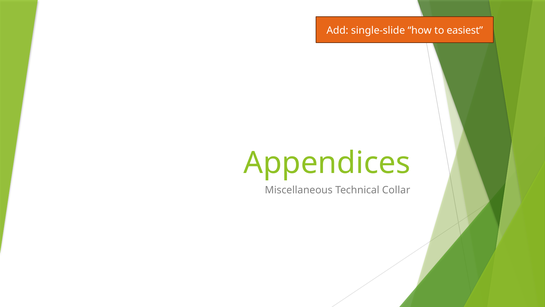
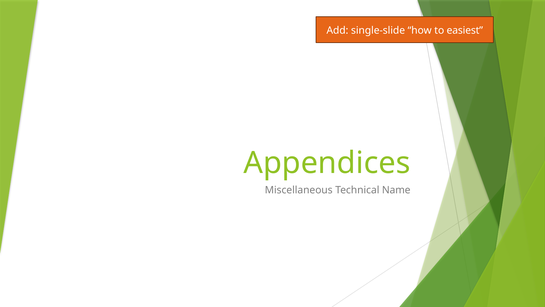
Collar: Collar -> Name
